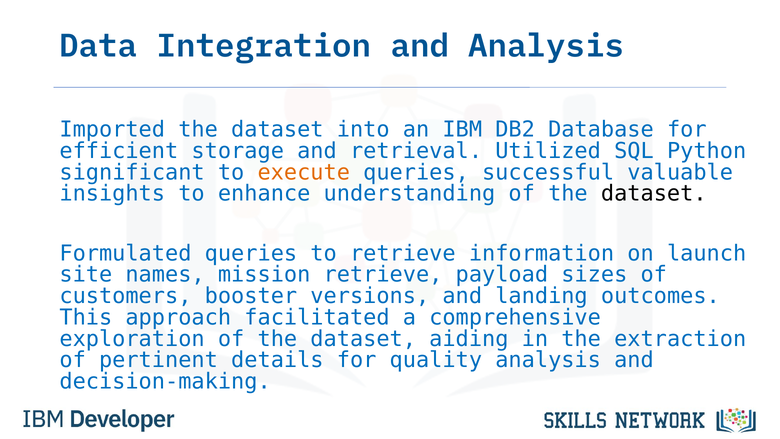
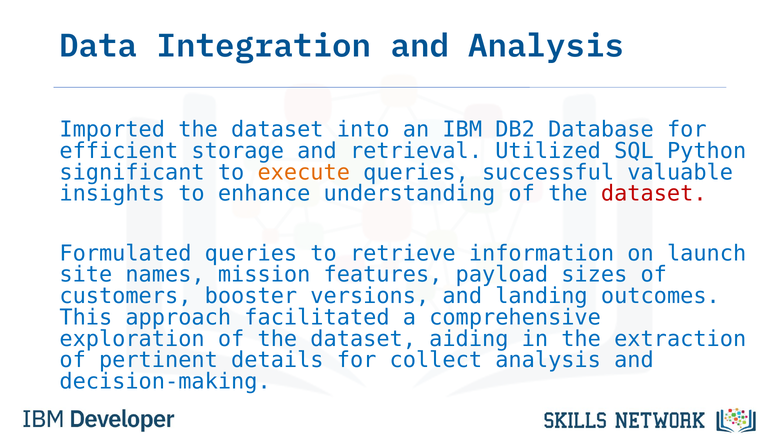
dataset at (654, 194) colour: black -> red
mission retrieve: retrieve -> features
quality: quality -> collect
